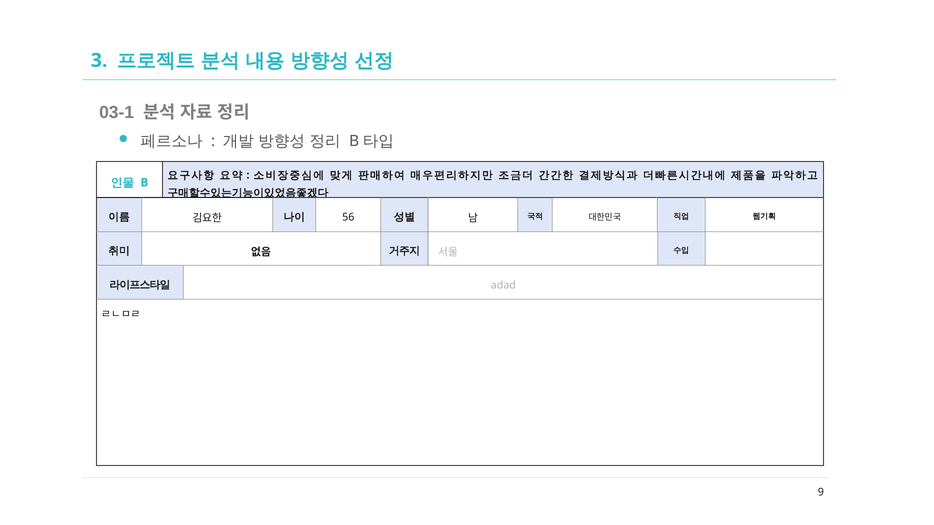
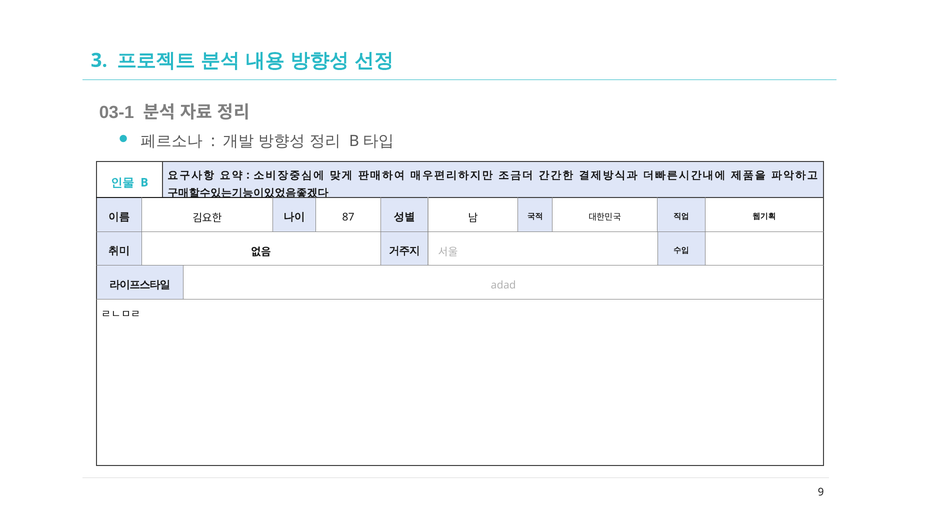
56: 56 -> 87
